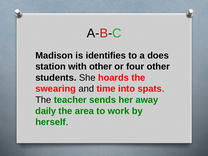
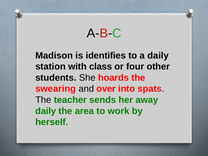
a does: does -> daily
with other: other -> class
time: time -> over
